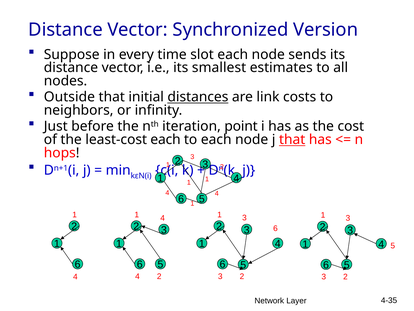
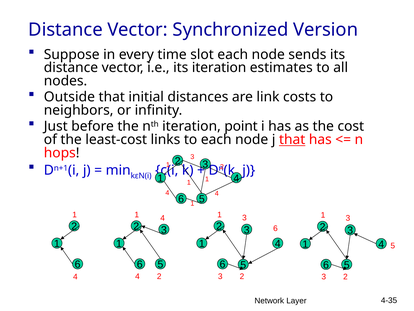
its smallest: smallest -> iteration
distances underline: present -> none
least-cost each: each -> links
